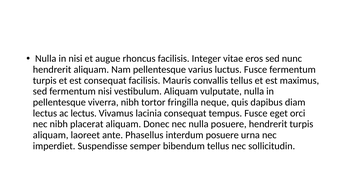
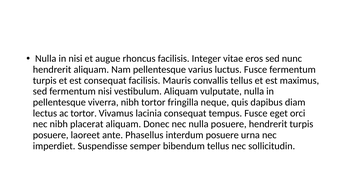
ac lectus: lectus -> tortor
aliquam at (51, 135): aliquam -> posuere
